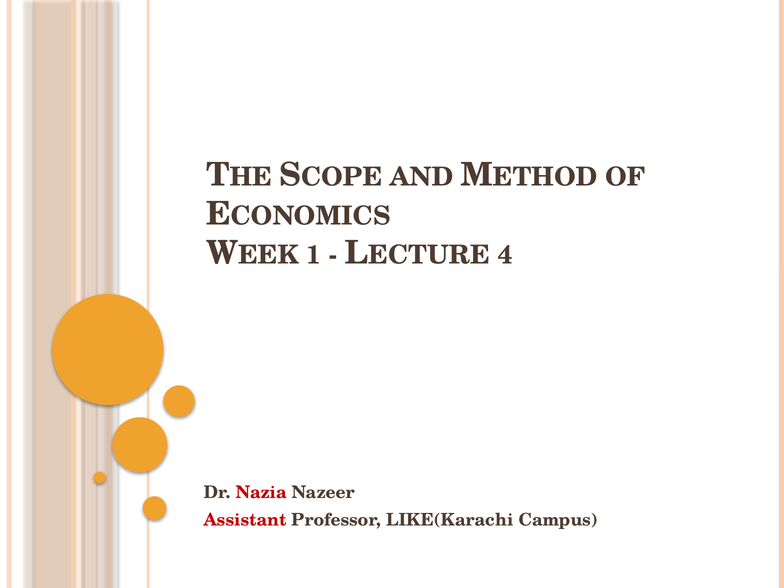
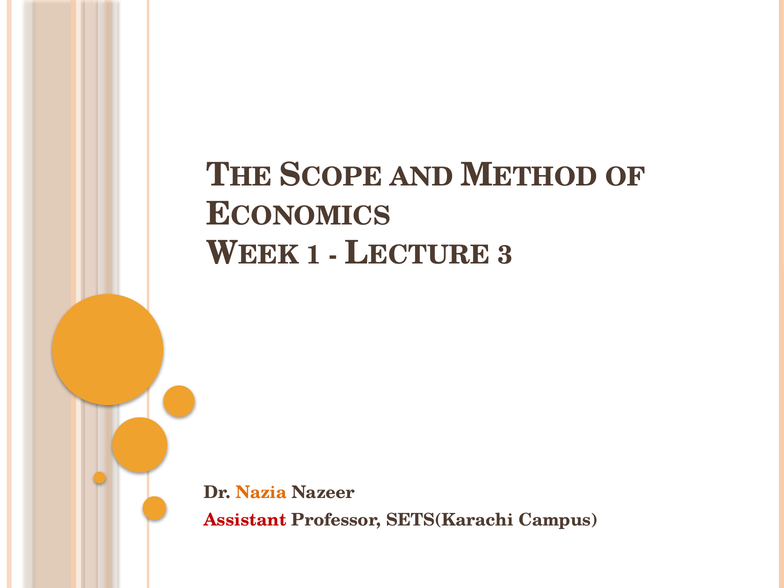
4: 4 -> 3
Nazia colour: red -> orange
LIKE(Karachi: LIKE(Karachi -> SETS(Karachi
